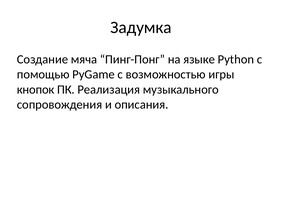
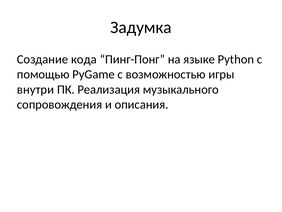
мяча: мяча -> кода
кнопок: кнопок -> внутри
